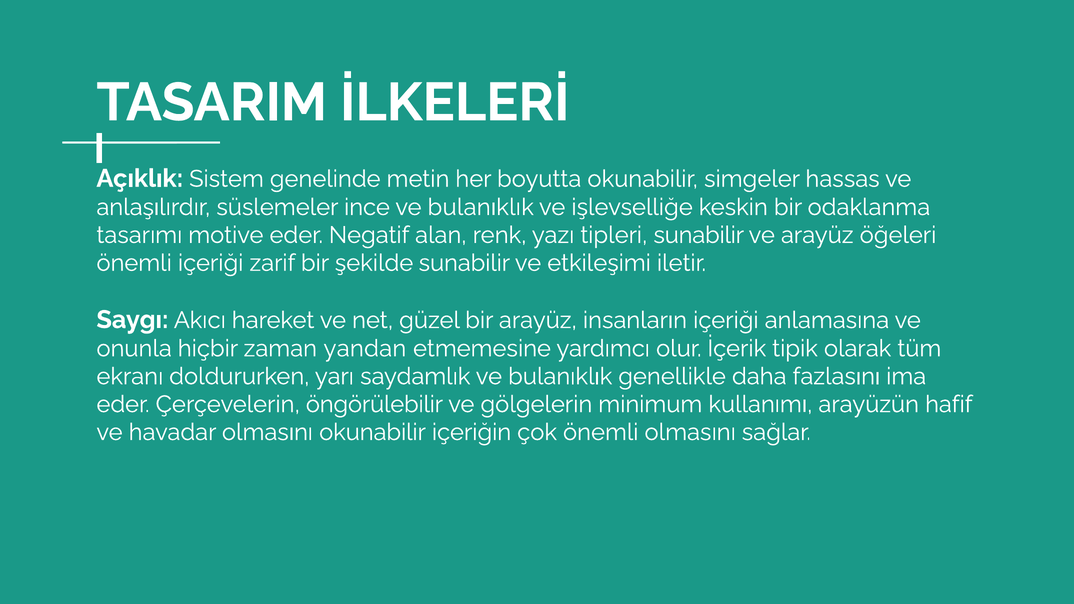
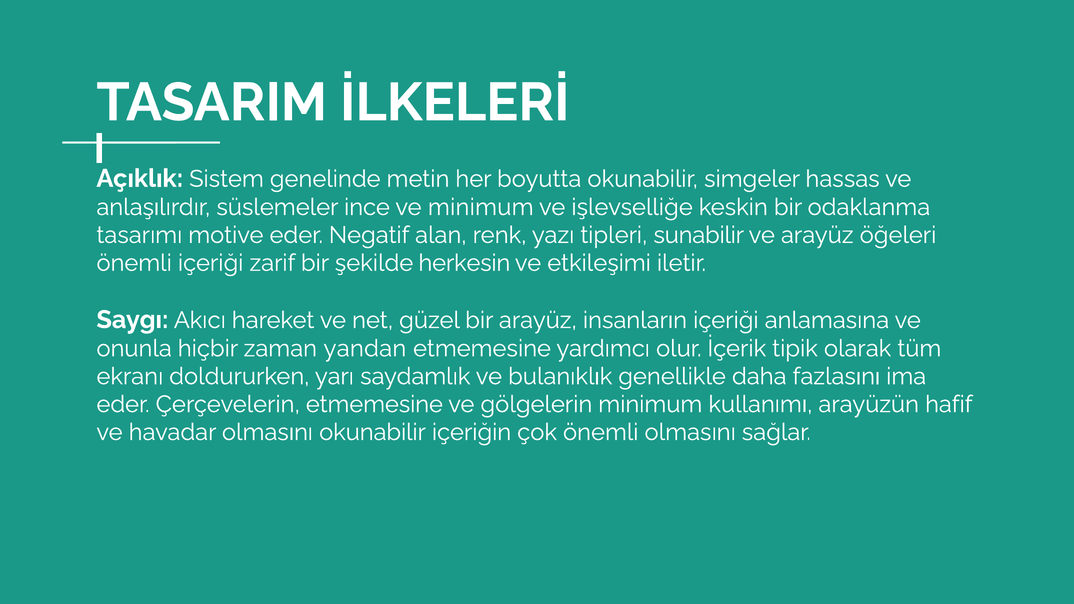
ince ve bulanıklık: bulanıklık -> minimum
şekilde sunabilir: sunabilir -> herkesin
Çerçevelerin öngörülebilir: öngörülebilir -> etmemesine
